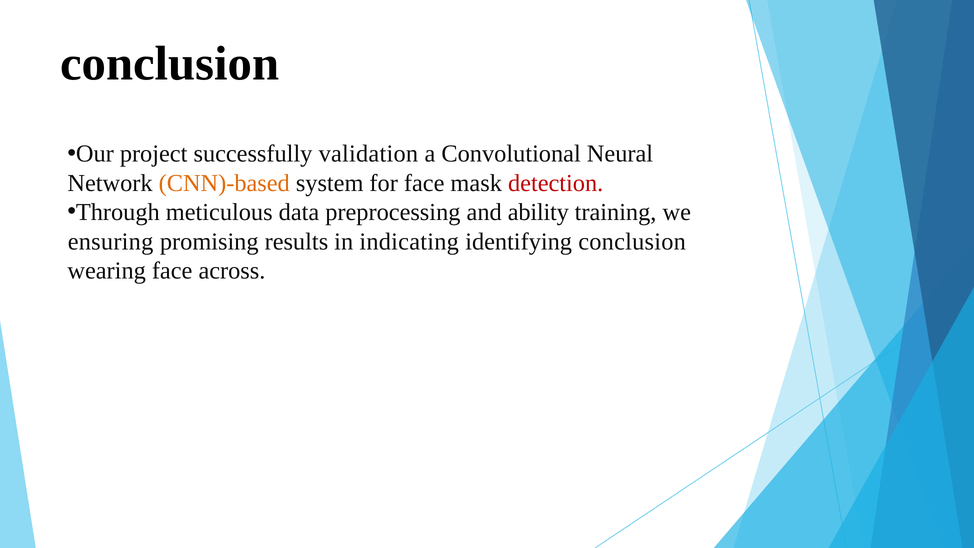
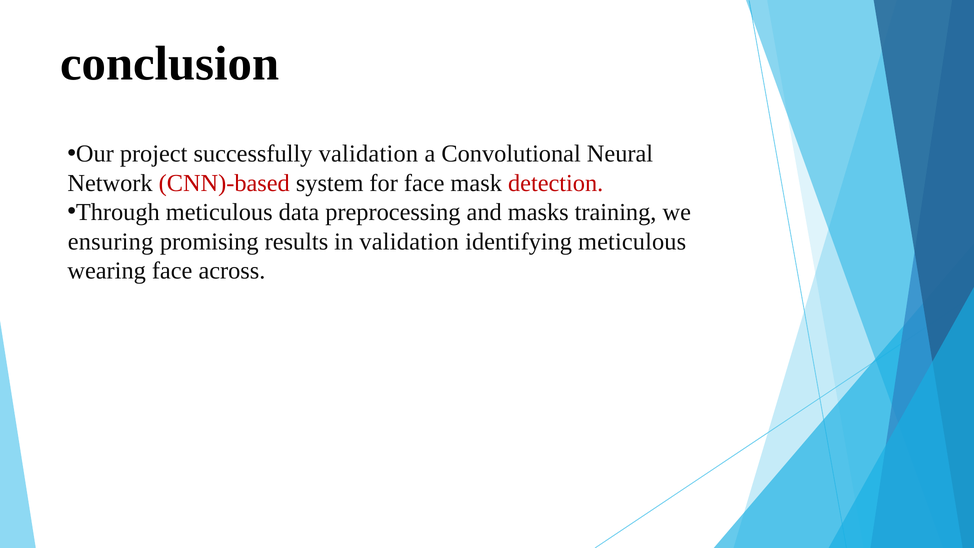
CNN)-based colour: orange -> red
ability: ability -> masks
in indicating: indicating -> validation
identifying conclusion: conclusion -> meticulous
